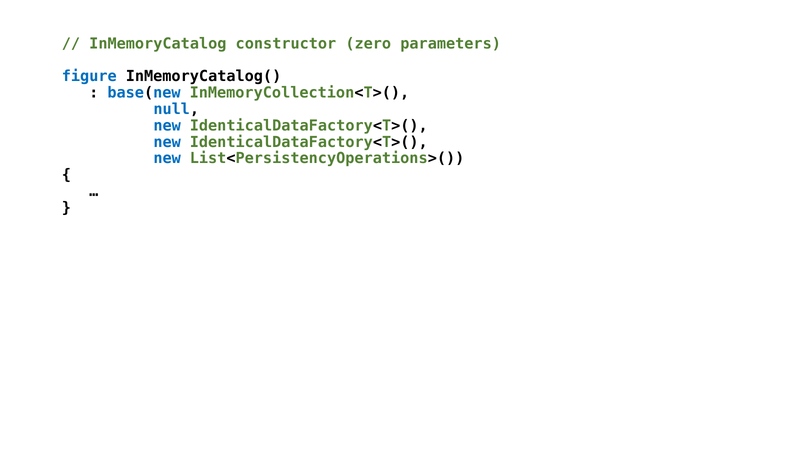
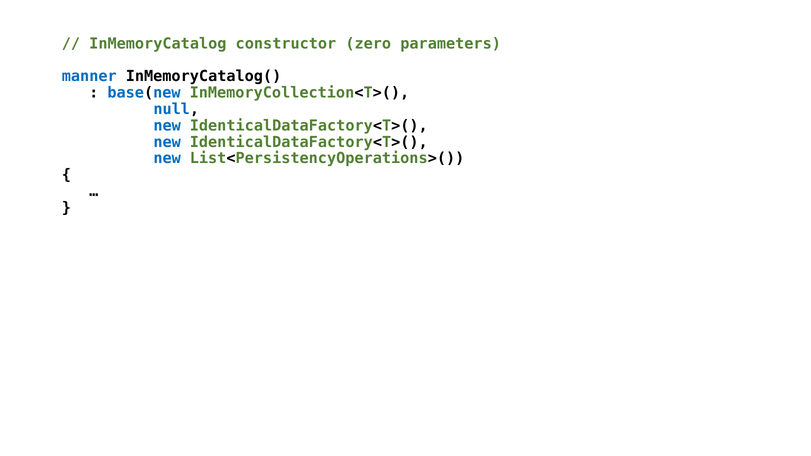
figure: figure -> manner
